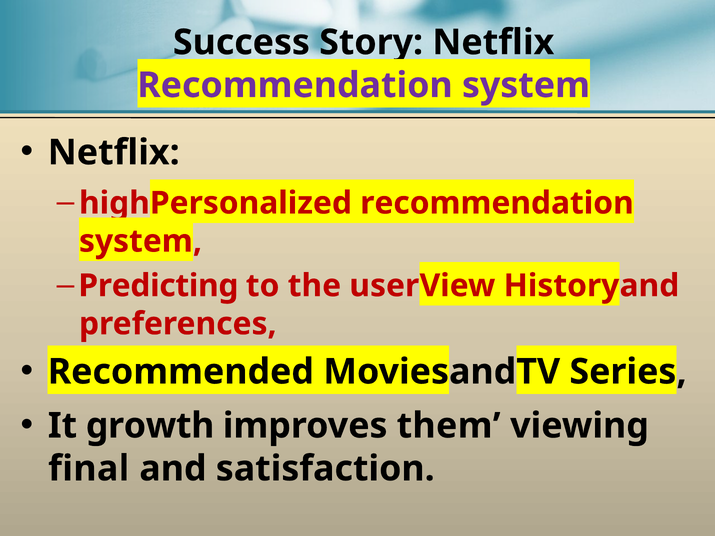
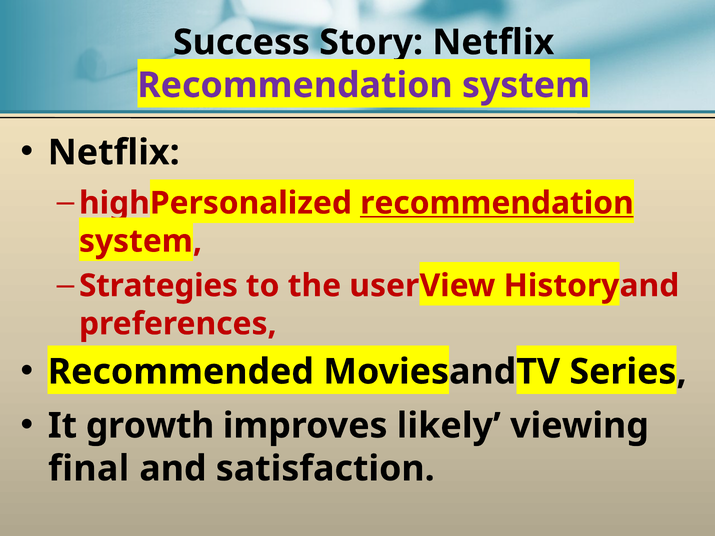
recommendation at (497, 203) underline: none -> present
Predicting: Predicting -> Strategies
them: them -> likely
